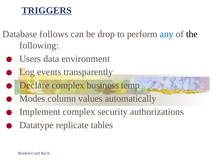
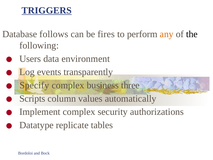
drop: drop -> fires
any colour: blue -> orange
Declare: Declare -> Specify
temp: temp -> three
Modes: Modes -> Scripts
